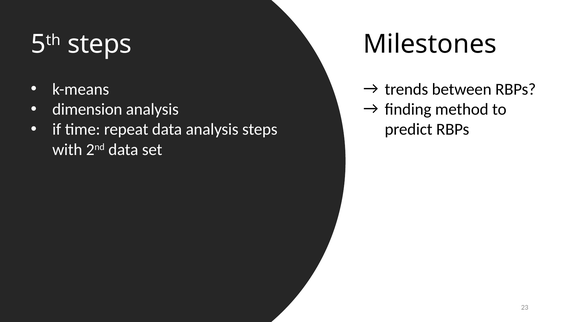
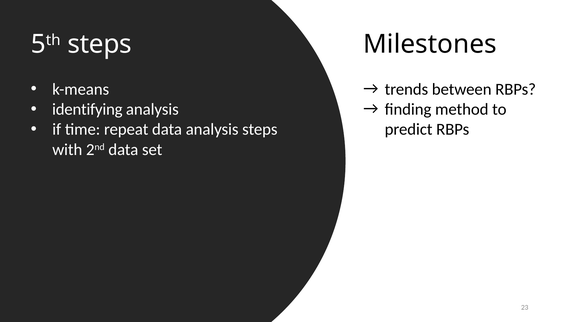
dimension: dimension -> identifying
